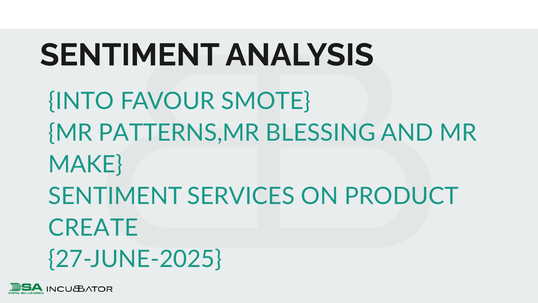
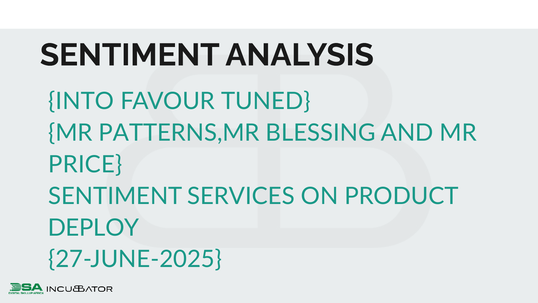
SMOTE: SMOTE -> TUNED
MAKE: MAKE -> PRICE
CREATE: CREATE -> DEPLOY
